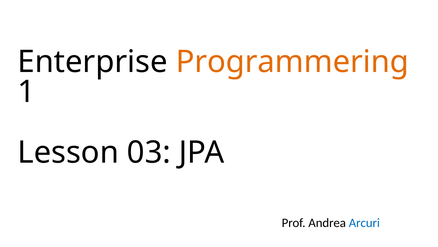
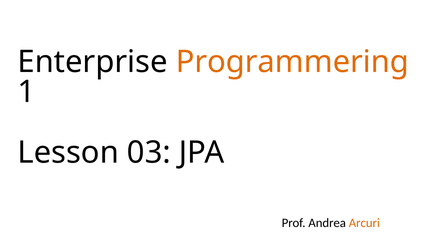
Arcuri colour: blue -> orange
